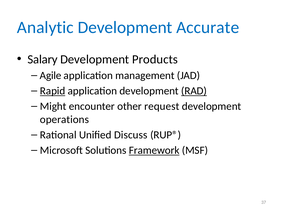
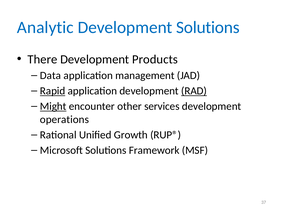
Development Accurate: Accurate -> Solutions
Salary: Salary -> There
Agile: Agile -> Data
Might underline: none -> present
request: request -> services
Discuss: Discuss -> Growth
Framework underline: present -> none
